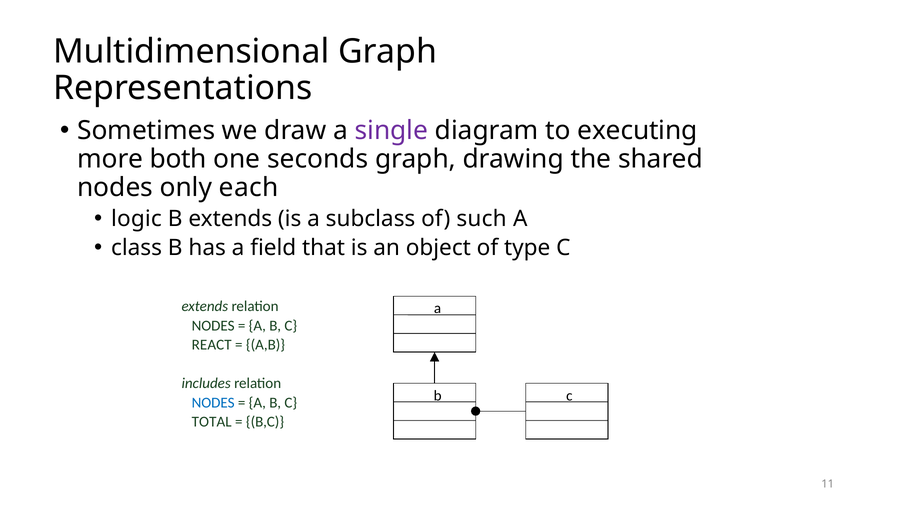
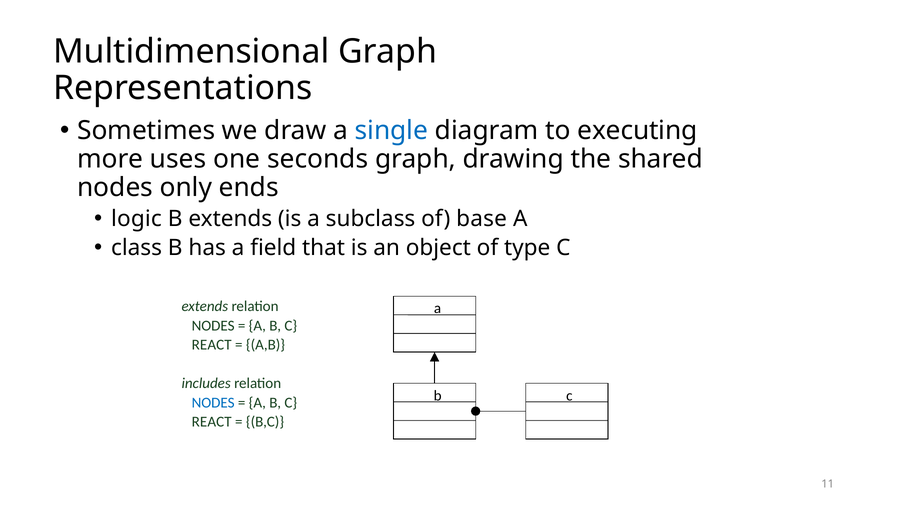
single colour: purple -> blue
both: both -> uses
each: each -> ends
such: such -> base
TOTAL at (212, 422): TOTAL -> REACT
